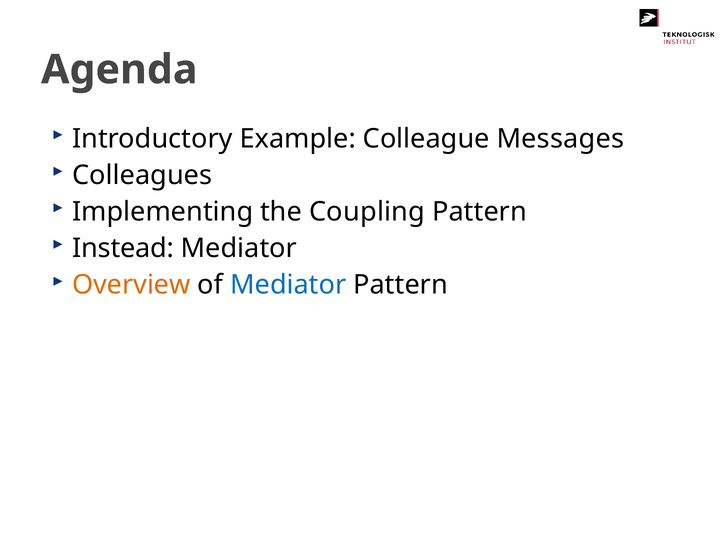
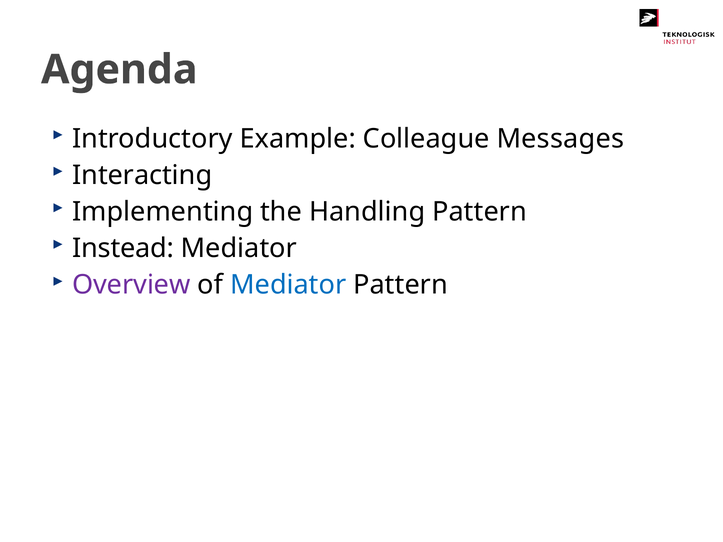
Colleagues: Colleagues -> Interacting
Coupling: Coupling -> Handling
Overview colour: orange -> purple
